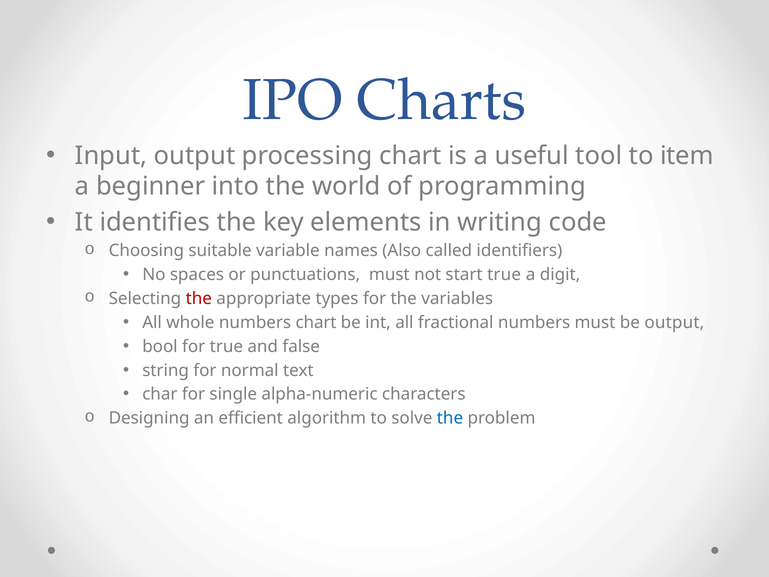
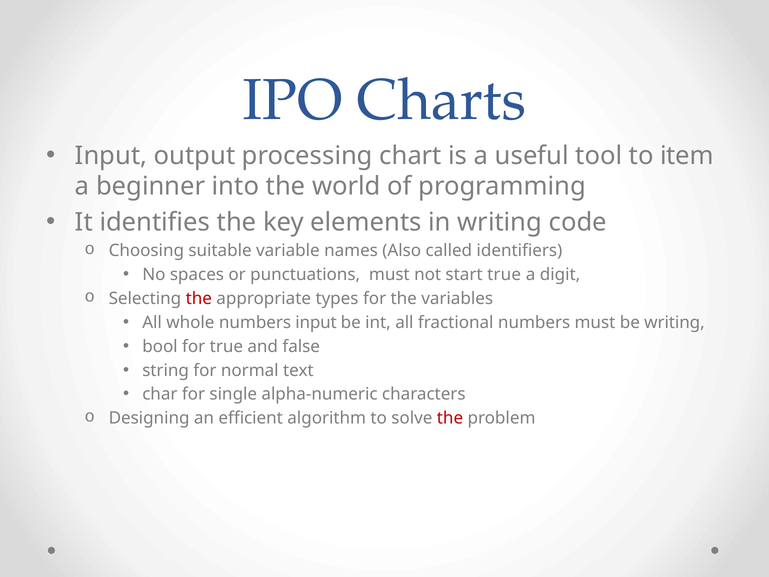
numbers chart: chart -> input
be output: output -> writing
the at (450, 418) colour: blue -> red
